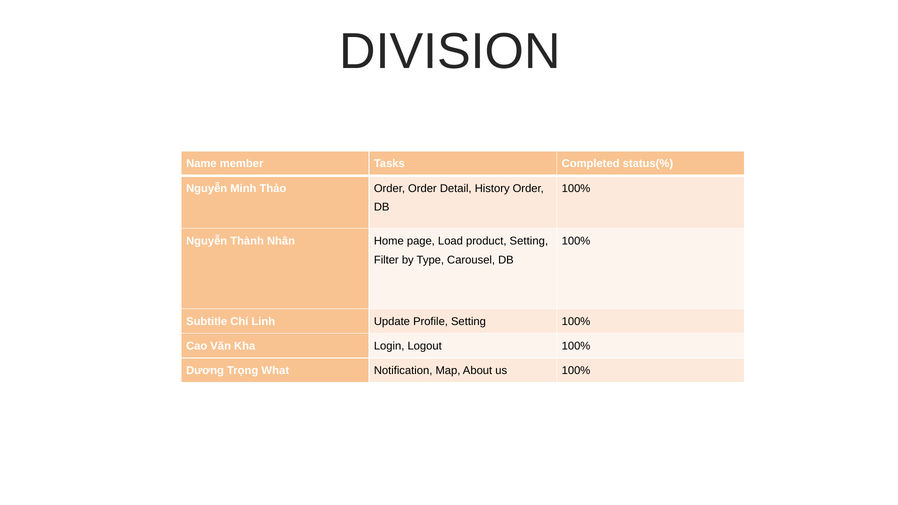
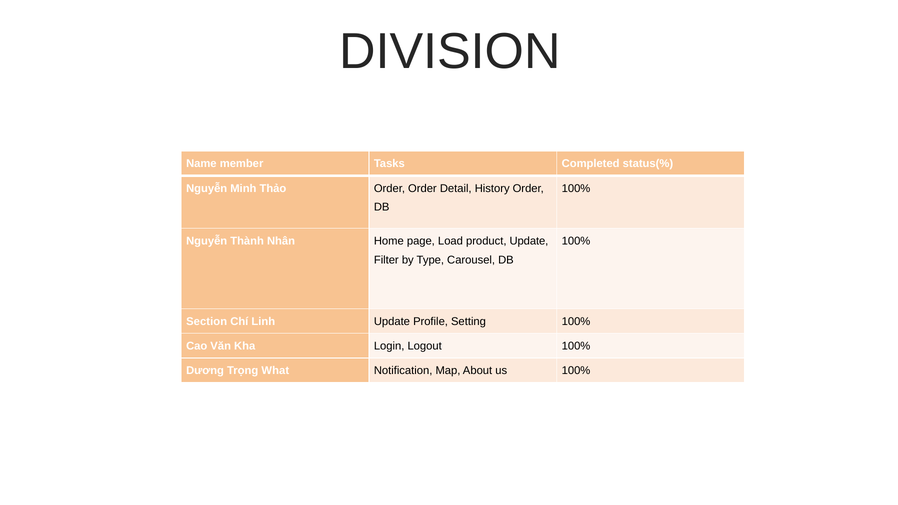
product Setting: Setting -> Update
Subtitle: Subtitle -> Section
